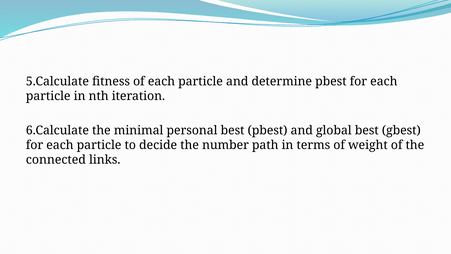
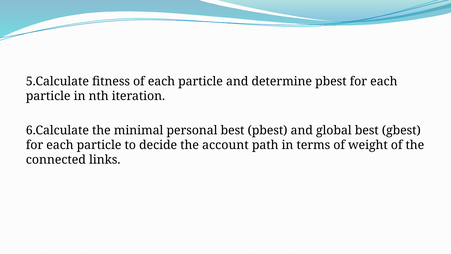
number: number -> account
